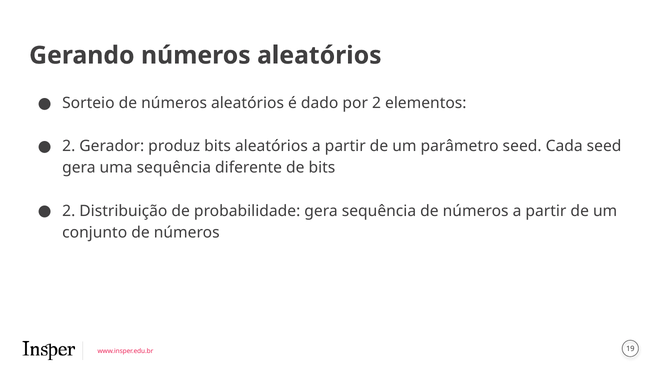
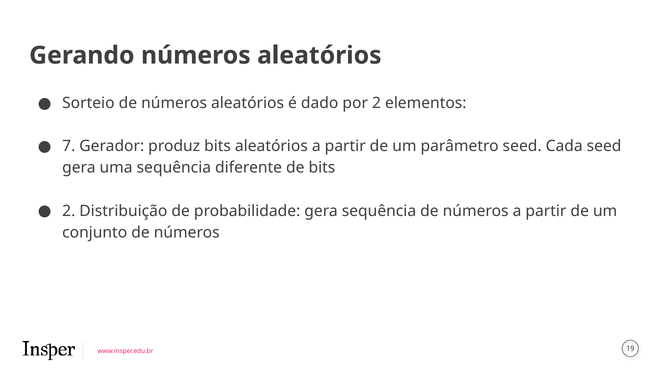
2 at (69, 146): 2 -> 7
